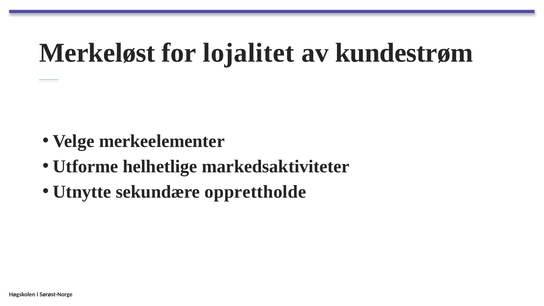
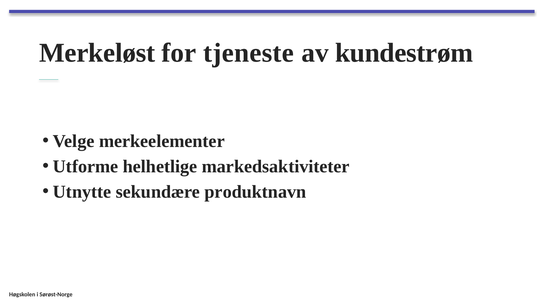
lojalitet: lojalitet -> tjeneste
opprettholde: opprettholde -> produktnavn
